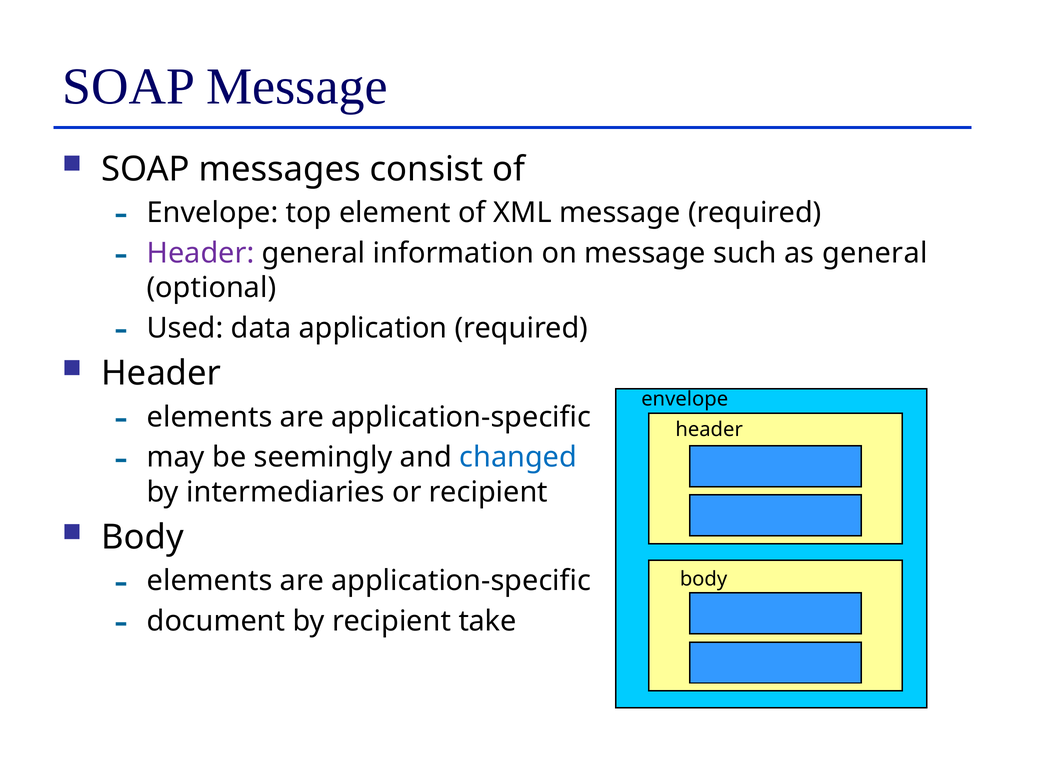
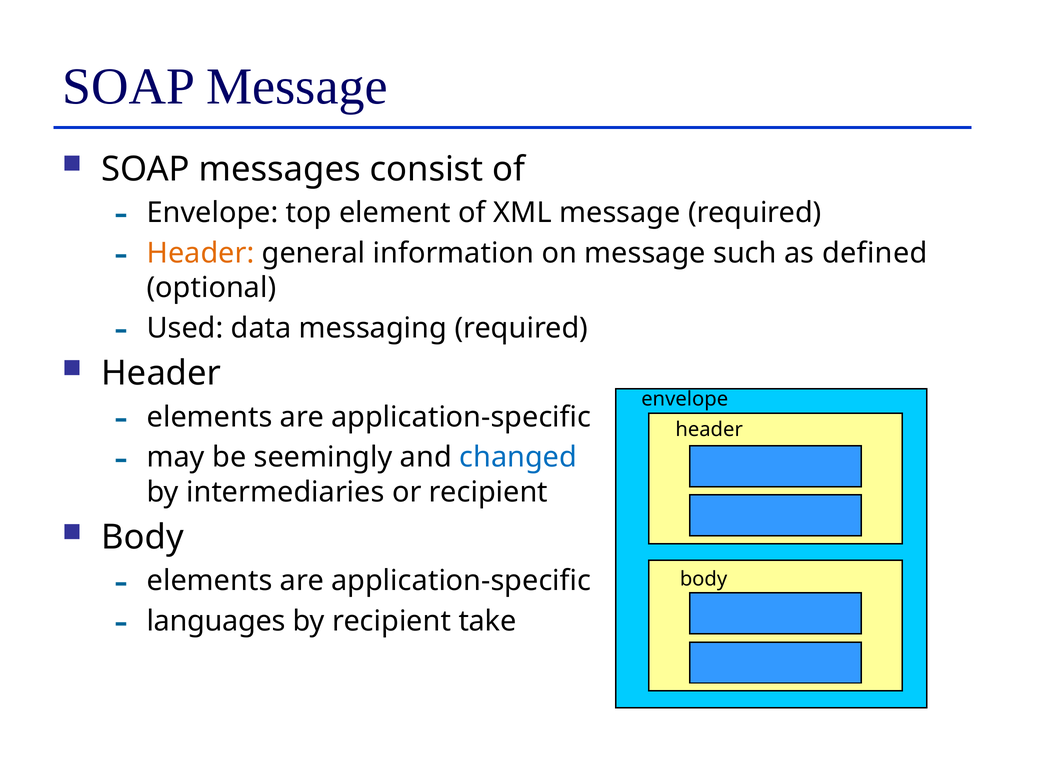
Header at (201, 253) colour: purple -> orange
as general: general -> defined
application: application -> messaging
document: document -> languages
